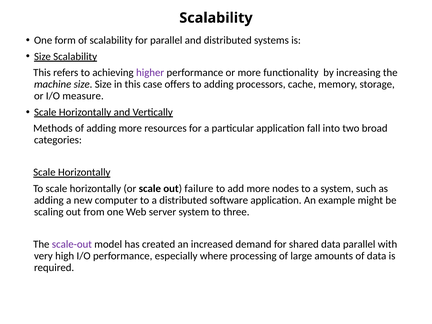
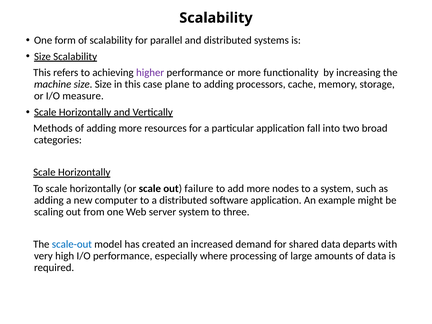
offers: offers -> plane
scale-out colour: purple -> blue
data parallel: parallel -> departs
